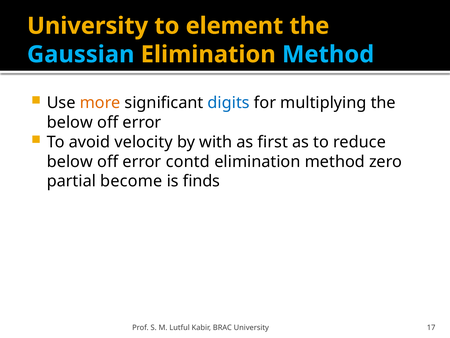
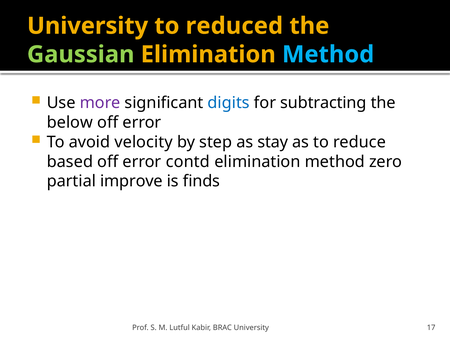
element: element -> reduced
Gaussian colour: light blue -> light green
more colour: orange -> purple
multiplying: multiplying -> subtracting
with: with -> step
first: first -> stay
below at (70, 161): below -> based
become: become -> improve
